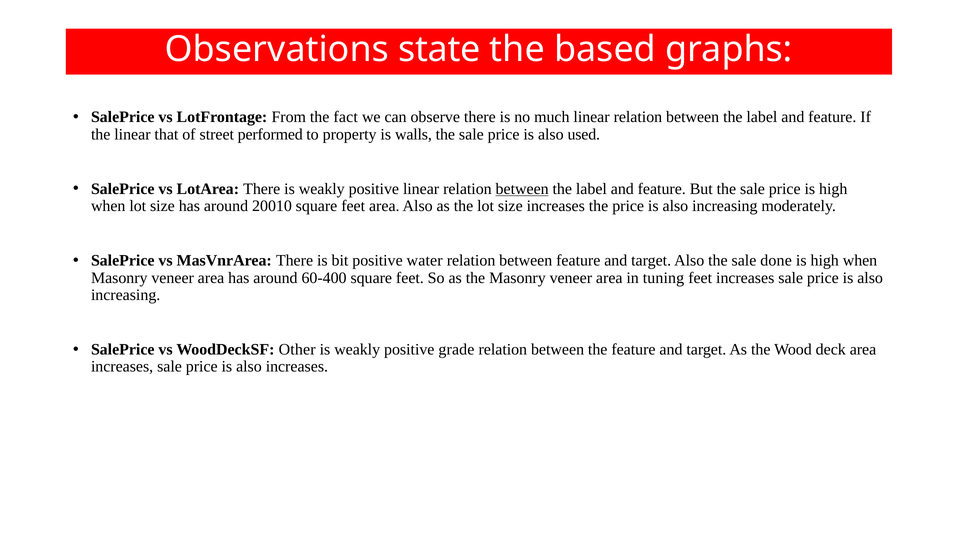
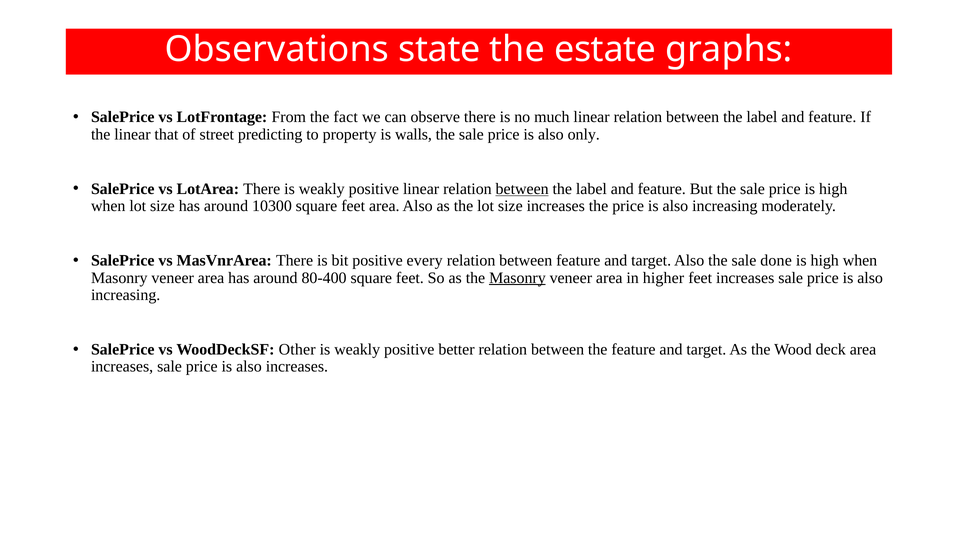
based: based -> estate
performed: performed -> predicting
used: used -> only
20010: 20010 -> 10300
water: water -> every
60-400: 60-400 -> 80-400
Masonry at (517, 278) underline: none -> present
tuning: tuning -> higher
grade: grade -> better
